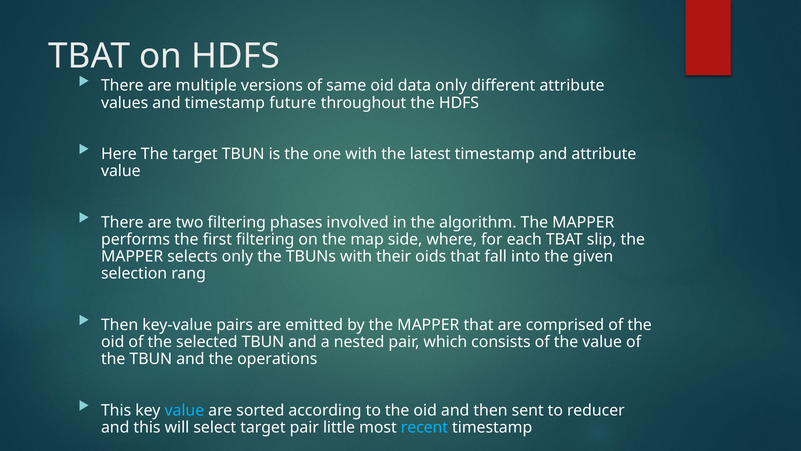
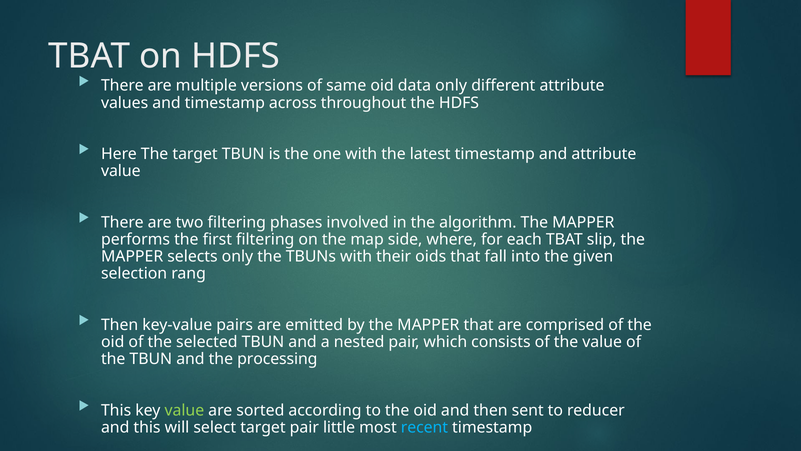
future: future -> across
operations: operations -> processing
value at (184, 410) colour: light blue -> light green
